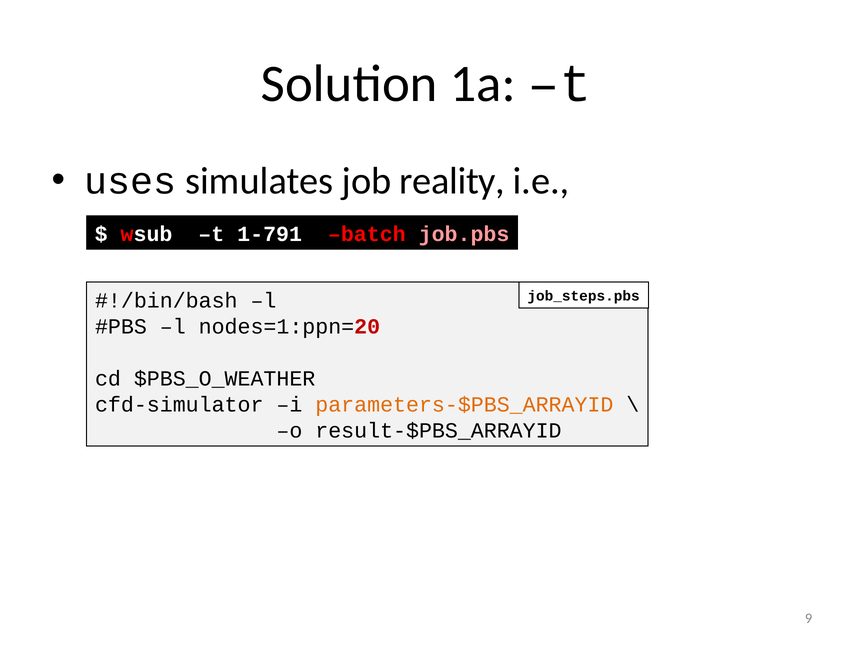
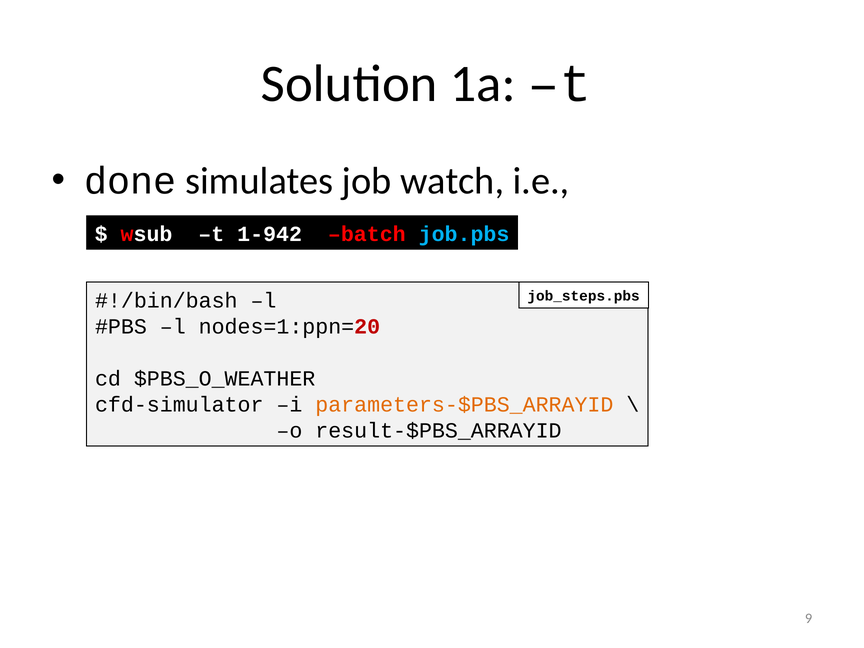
uses: uses -> done
reality: reality -> watch
1-791: 1-791 -> 1-942
job.pbs colour: pink -> light blue
